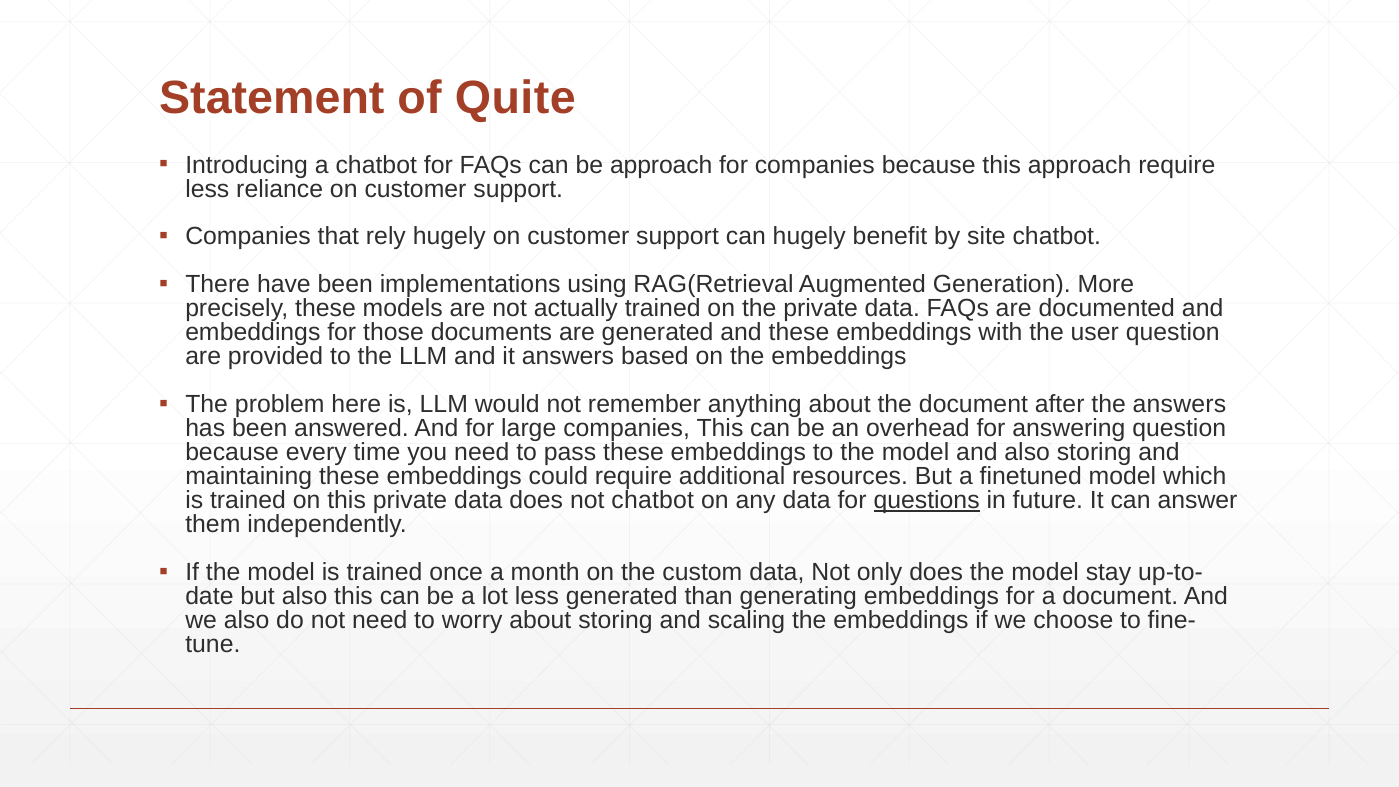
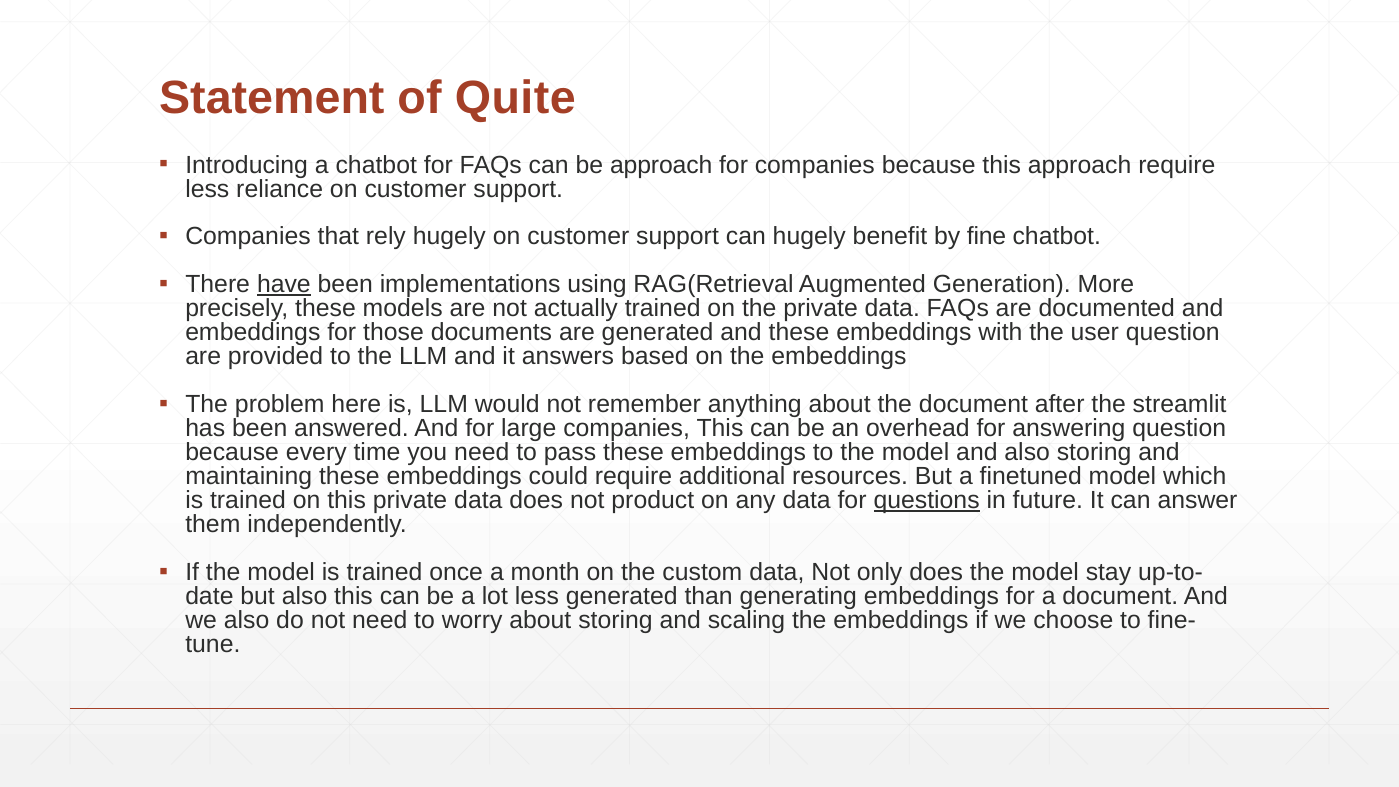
site: site -> fine
have underline: none -> present
the answers: answers -> streamlit
not chatbot: chatbot -> product
